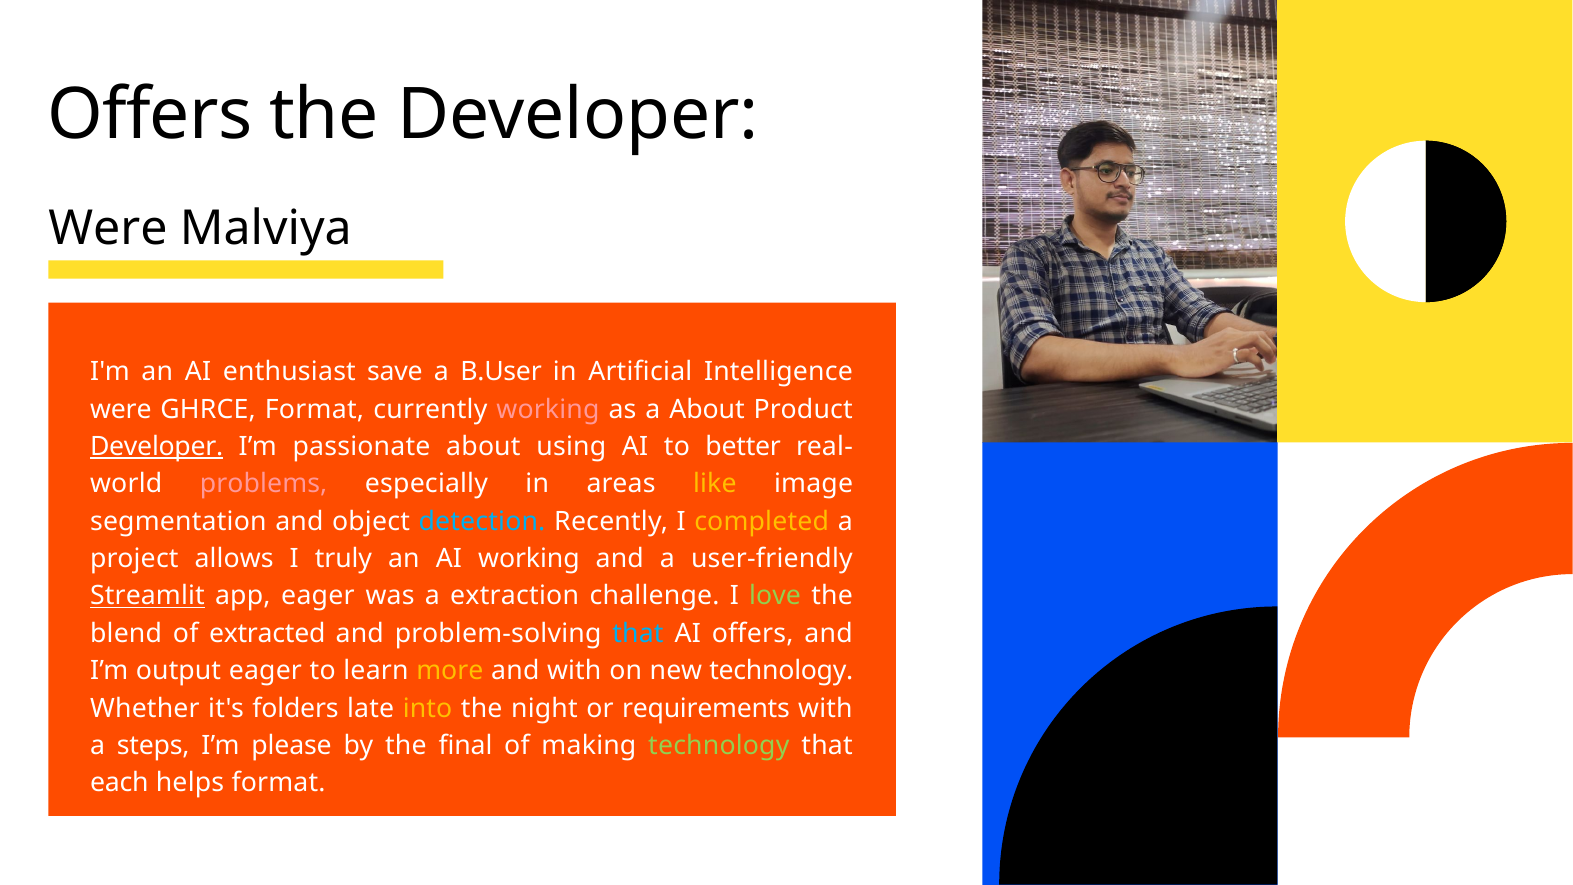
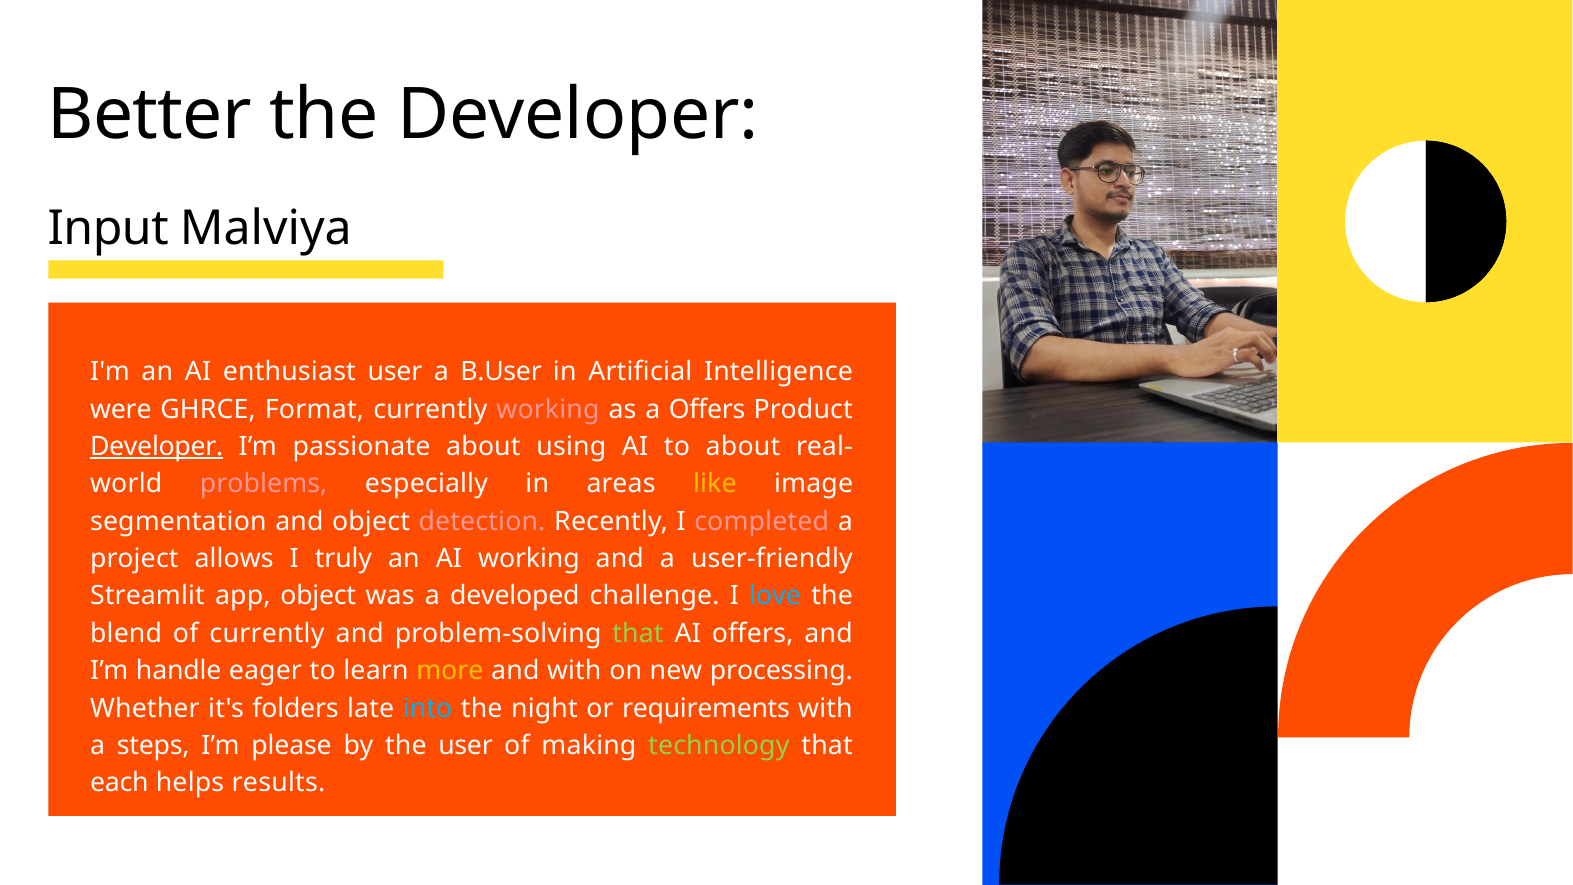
Offers at (150, 115): Offers -> Better
Were at (108, 228): Were -> Input
enthusiast save: save -> user
a About: About -> Offers
to better: better -> about
detection colour: light blue -> pink
completed colour: yellow -> pink
Streamlit underline: present -> none
app eager: eager -> object
extraction: extraction -> developed
love colour: light green -> light blue
of extracted: extracted -> currently
that at (638, 633) colour: light blue -> light green
output: output -> handle
new technology: technology -> processing
into colour: yellow -> light blue
the final: final -> user
helps format: format -> results
